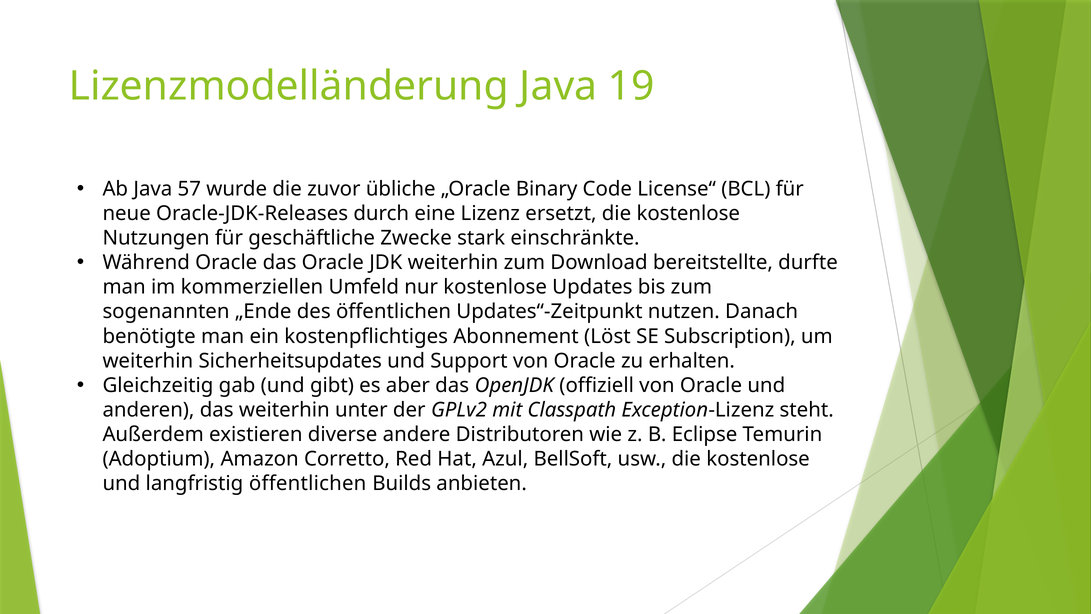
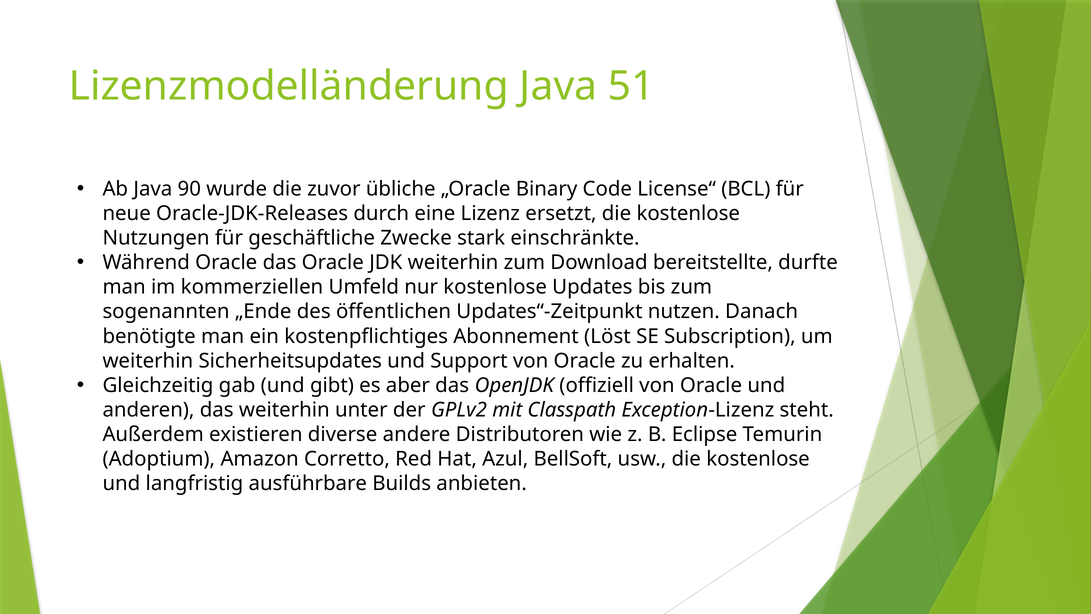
19: 19 -> 51
57: 57 -> 90
langfristig öffentlichen: öffentlichen -> ausführbare
